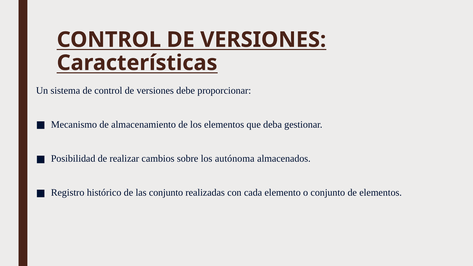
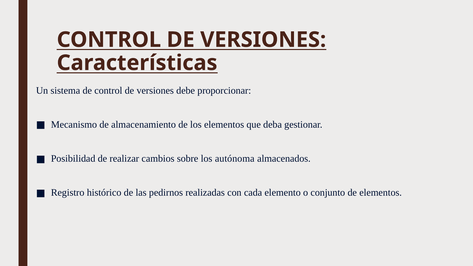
las conjunto: conjunto -> pedirnos
